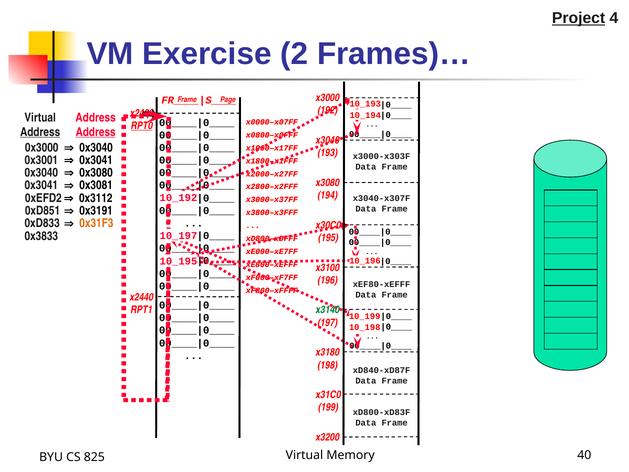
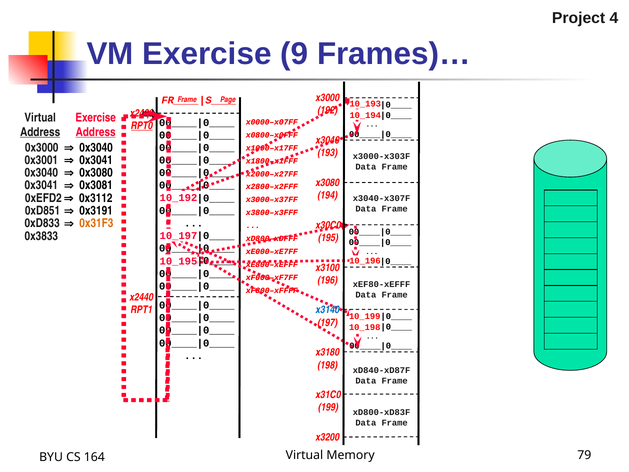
Project underline: present -> none
2: 2 -> 9
Address at (96, 118): Address -> Exercise
x3140 colour: green -> blue
40: 40 -> 79
825: 825 -> 164
